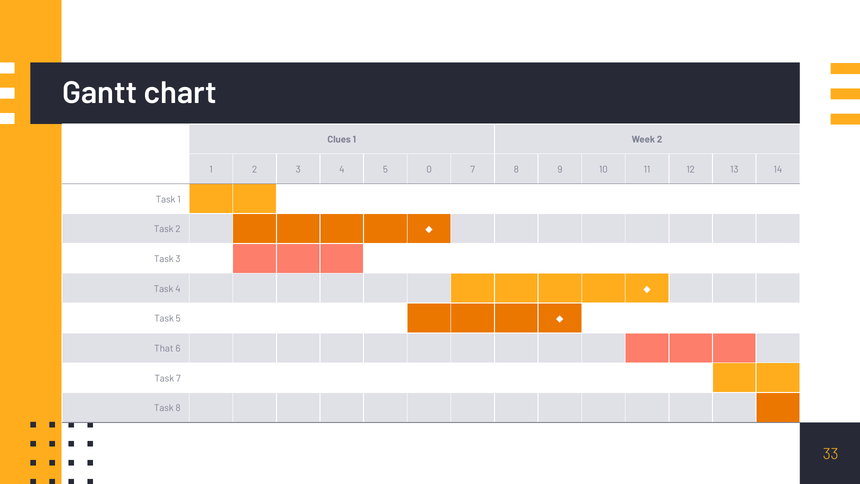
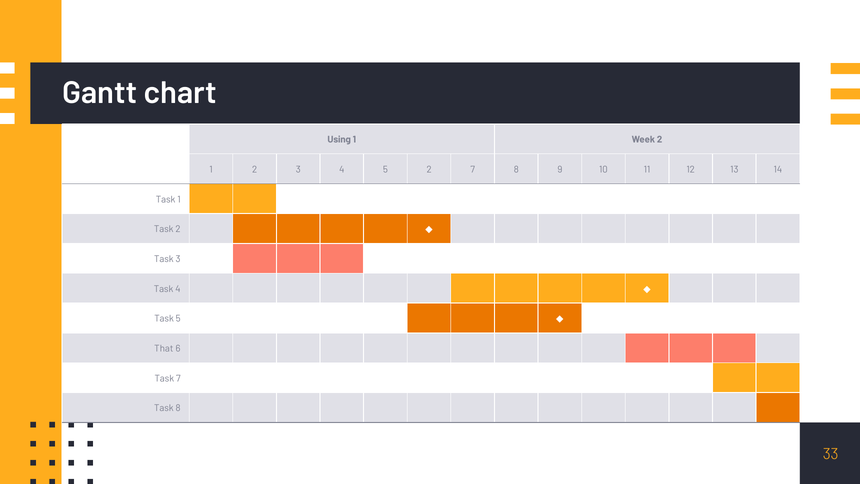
Clues: Clues -> Using
5 0: 0 -> 2
